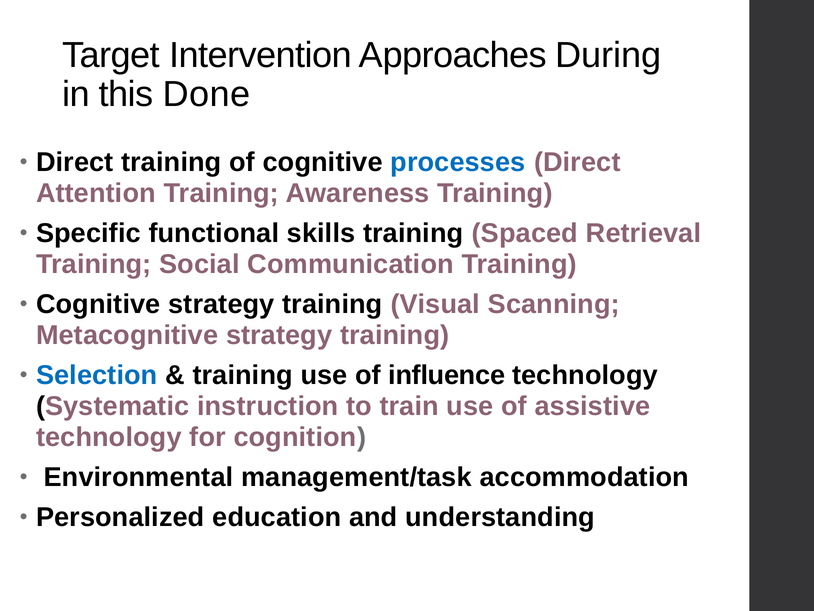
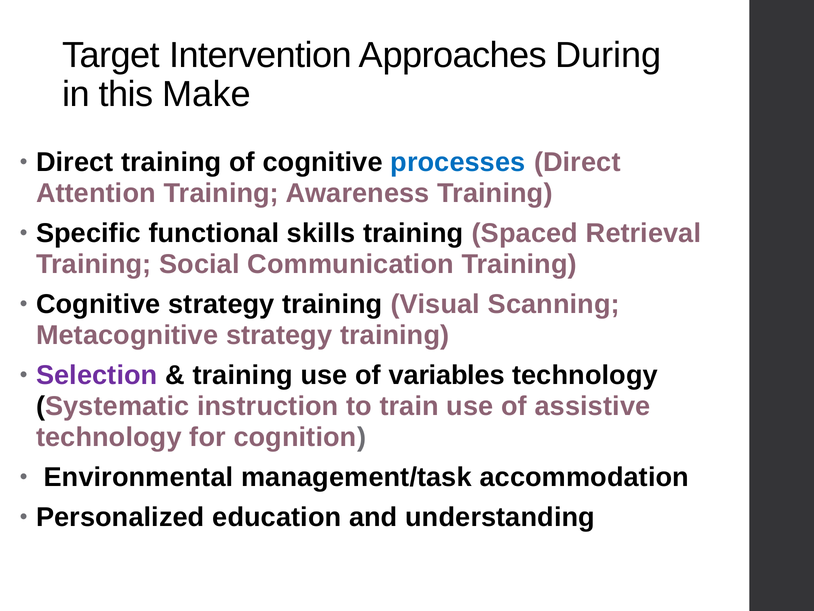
Done: Done -> Make
Selection colour: blue -> purple
influence: influence -> variables
